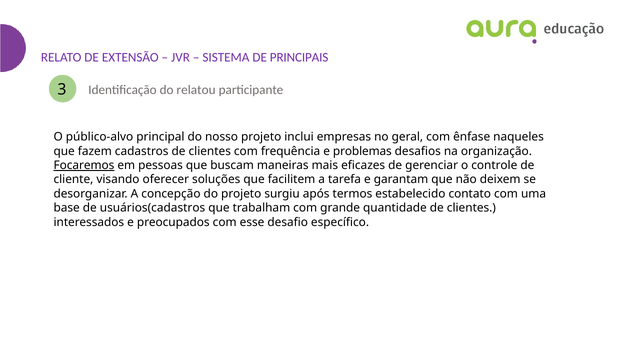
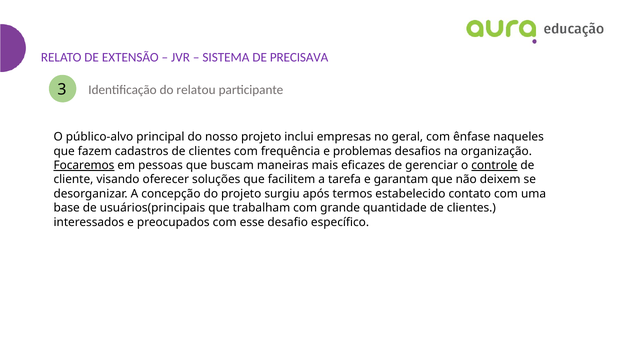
PRINCIPAIS: PRINCIPAIS -> PRECISAVA
controle underline: none -> present
usuários(cadastros: usuários(cadastros -> usuários(principais
